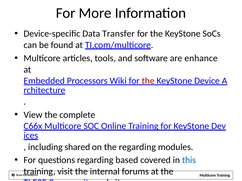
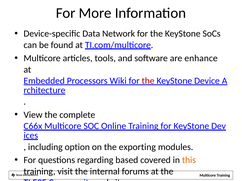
Transfer: Transfer -> Network
shared: shared -> option
the regarding: regarding -> exporting
this colour: blue -> orange
